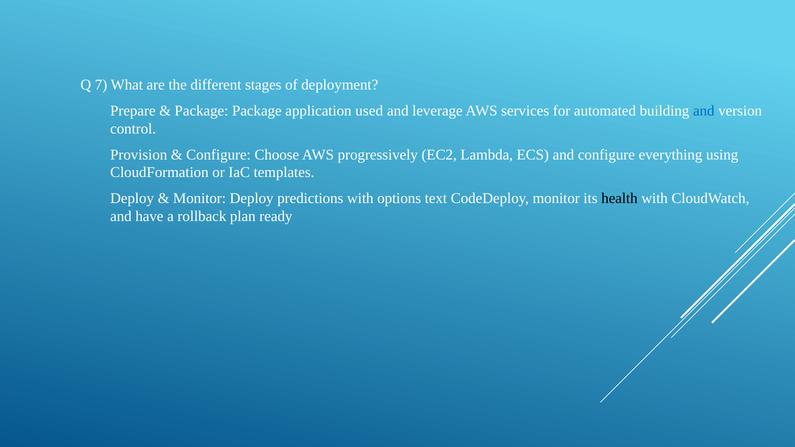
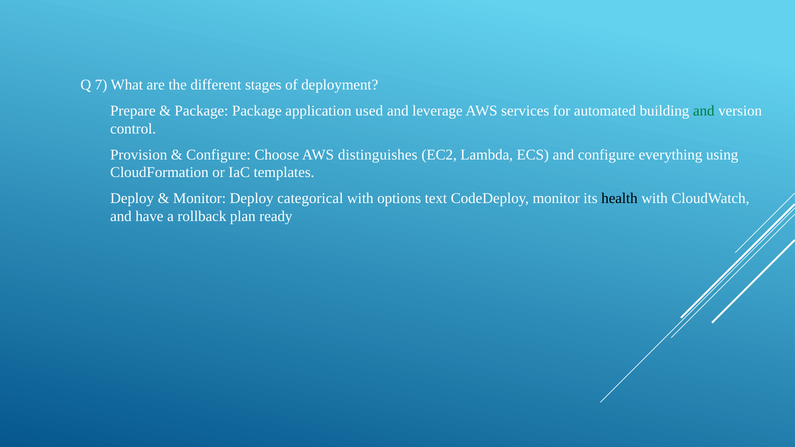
and at (704, 111) colour: blue -> green
progressively: progressively -> distinguishes
predictions: predictions -> categorical
